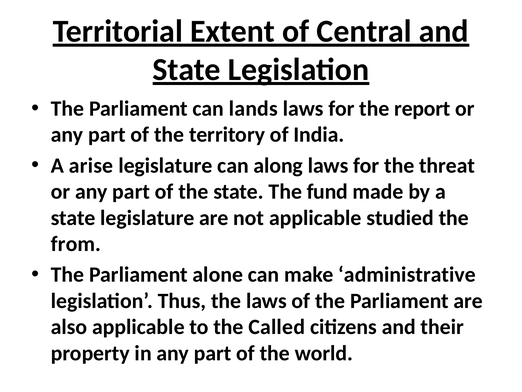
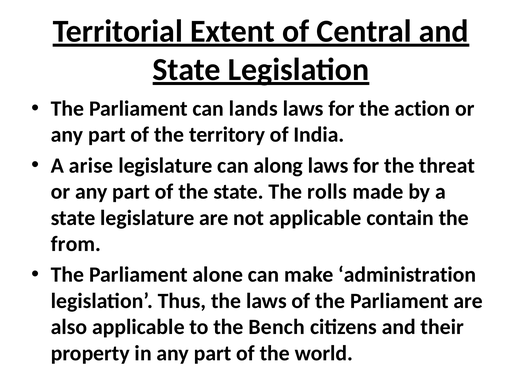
report: report -> action
fund: fund -> rolls
studied: studied -> contain
administrative: administrative -> administration
Called: Called -> Bench
